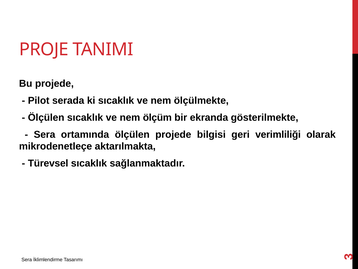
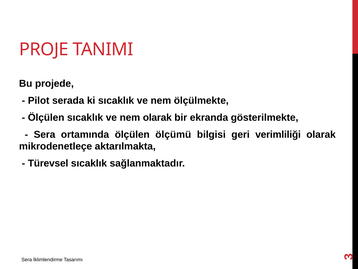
nem ölçüm: ölçüm -> olarak
ölçülen projede: projede -> ölçümü
